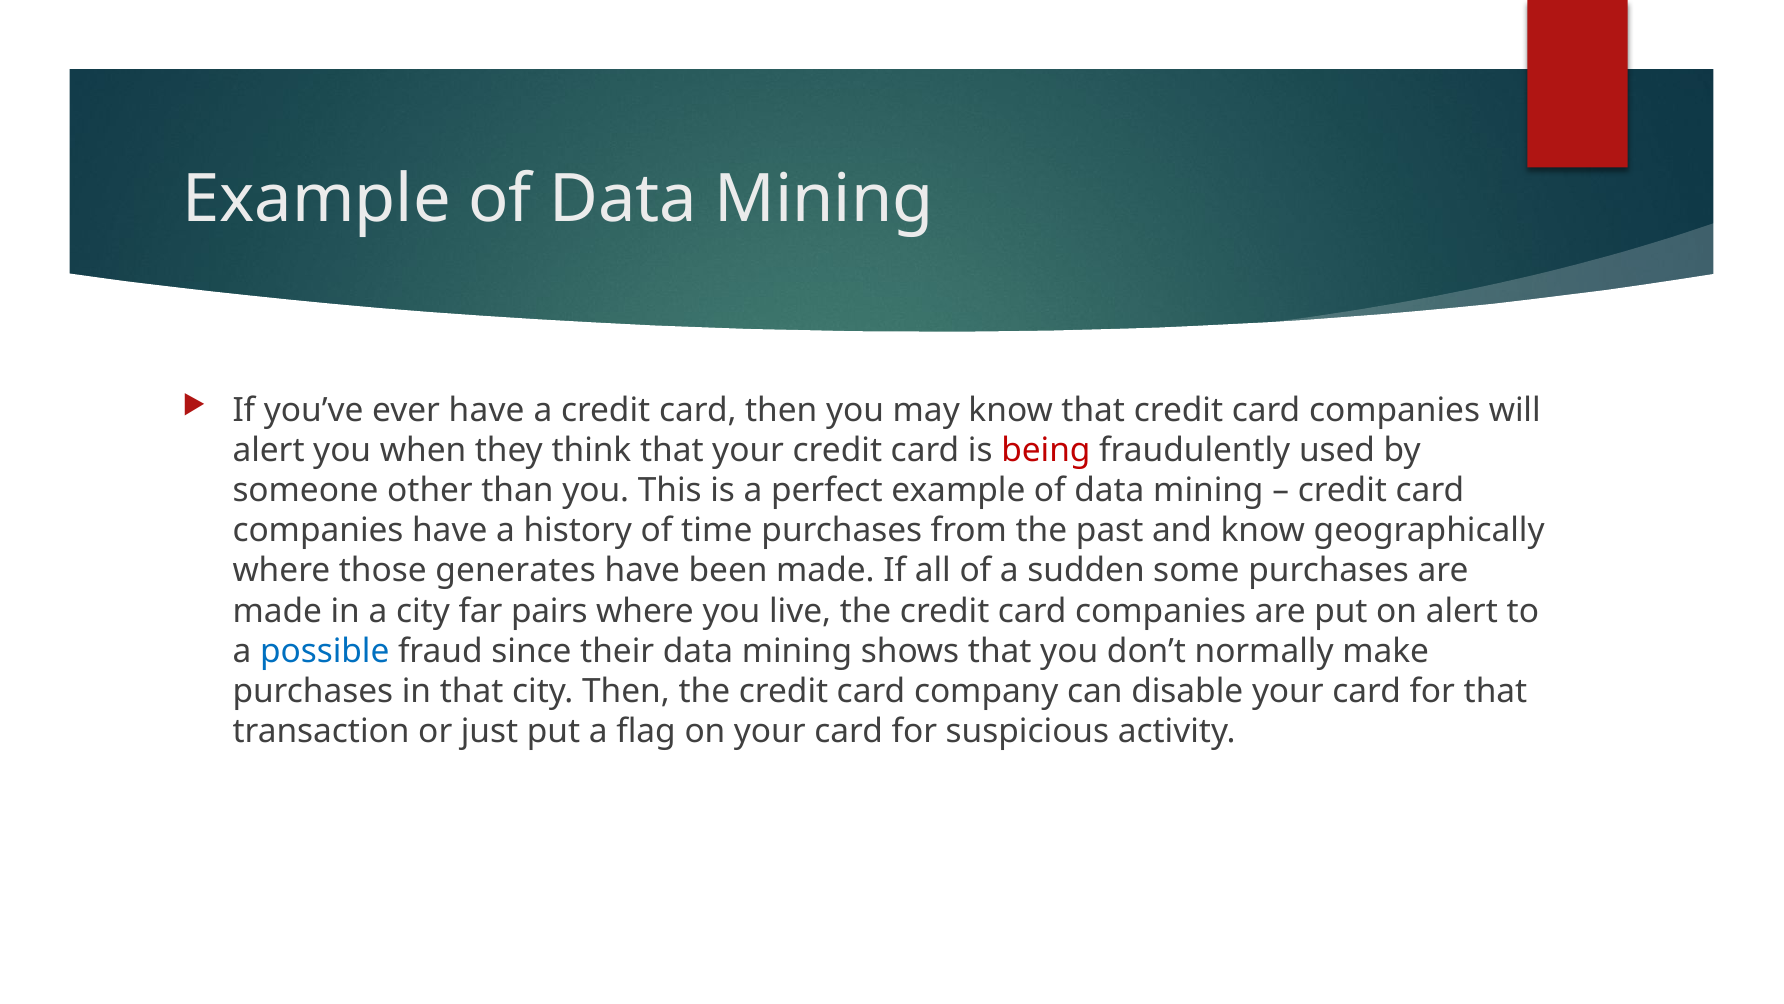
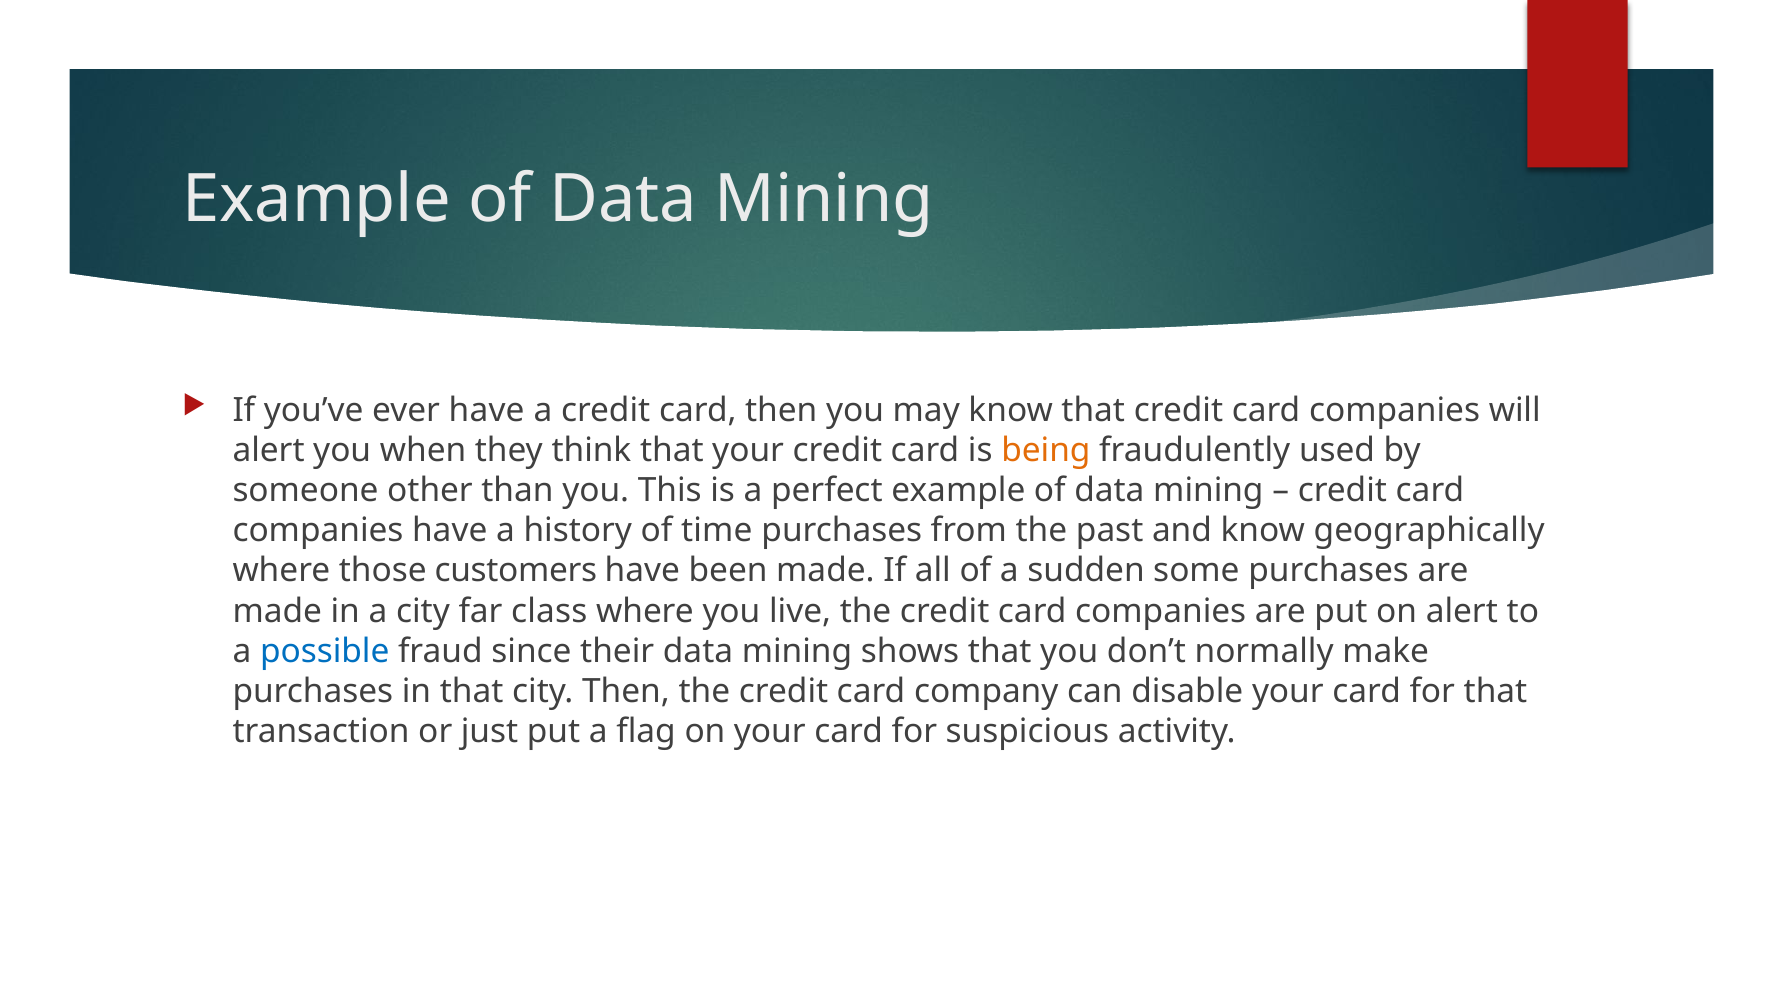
being colour: red -> orange
generates: generates -> customers
pairs: pairs -> class
